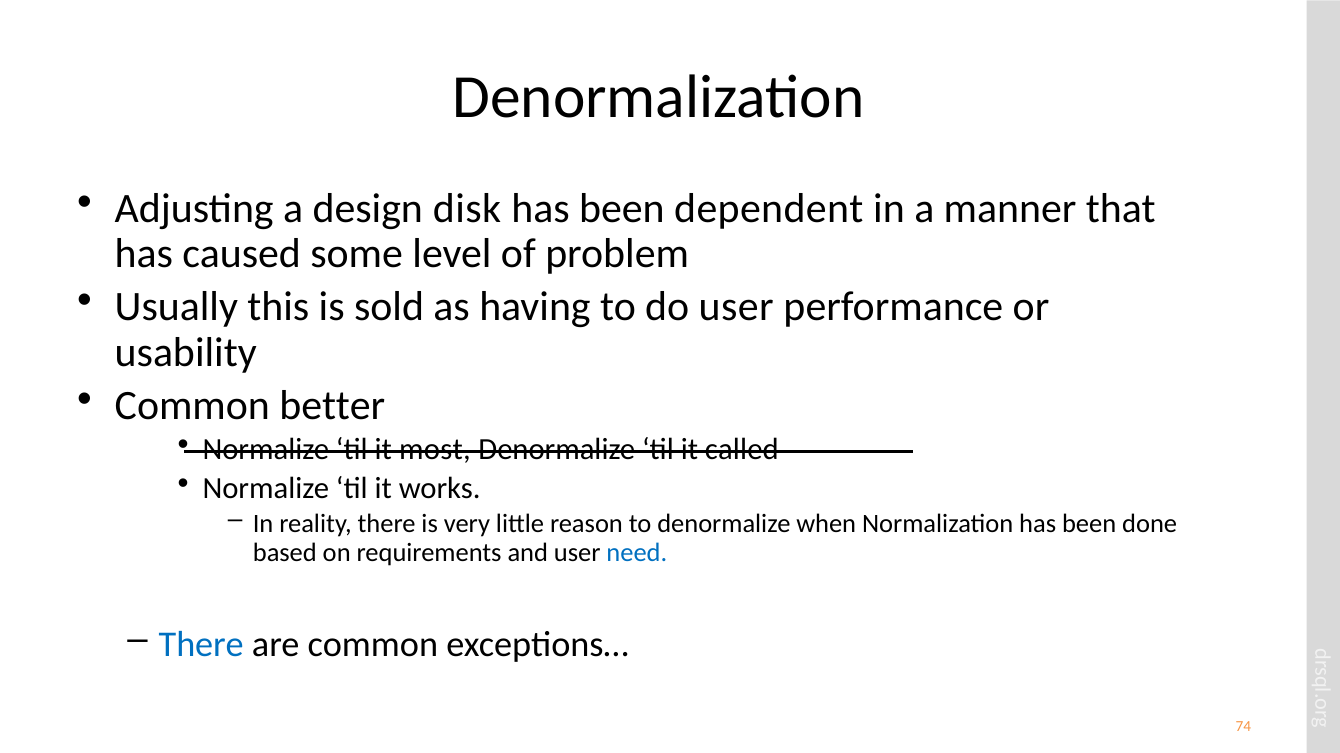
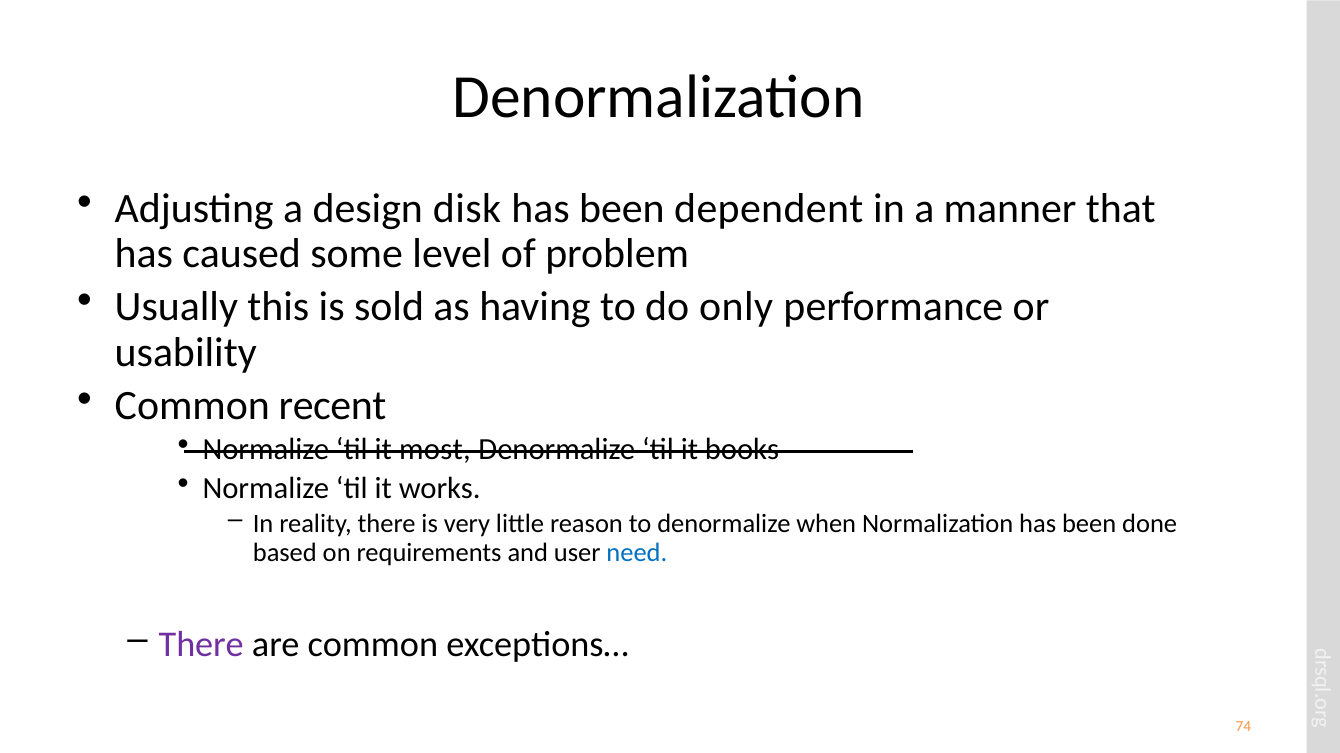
do user: user -> only
better: better -> recent
called: called -> books
There at (201, 646) colour: blue -> purple
